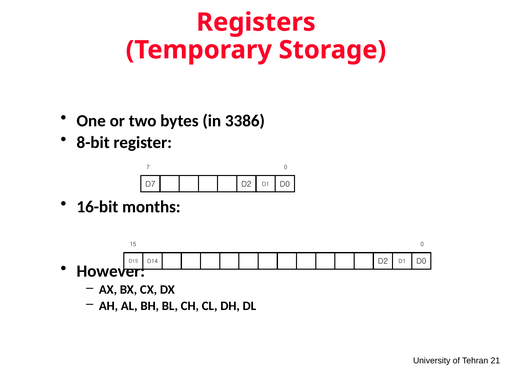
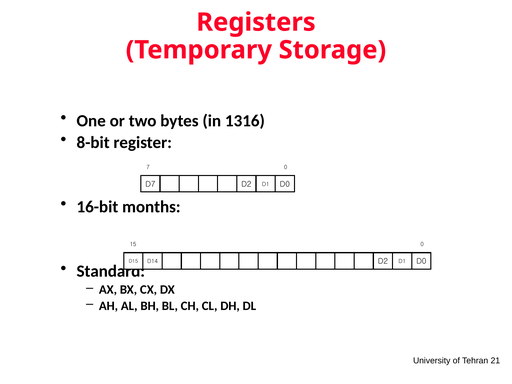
3386: 3386 -> 1316
However: However -> Standard
